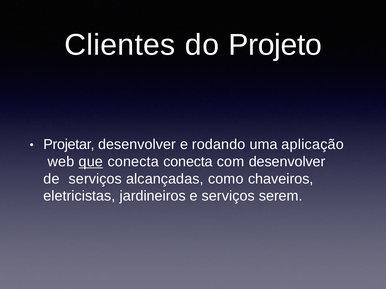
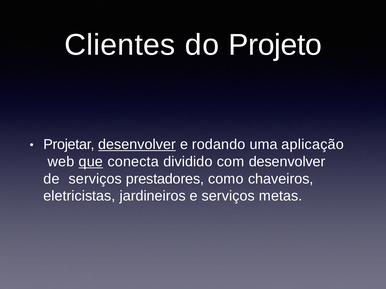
desenvolver at (137, 145) underline: none -> present
conecta conecta: conecta -> dividido
alcançadas: alcançadas -> prestadores
serem: serem -> metas
